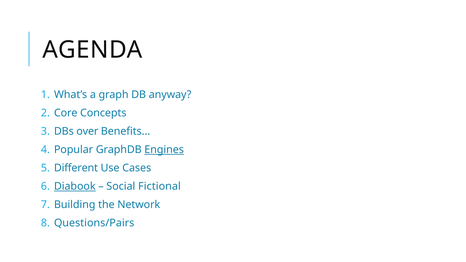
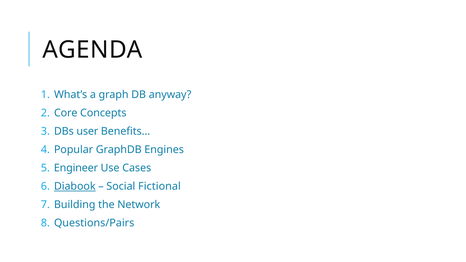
over: over -> user
Engines underline: present -> none
Different: Different -> Engineer
